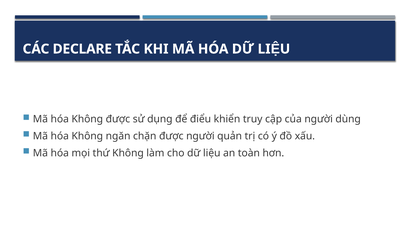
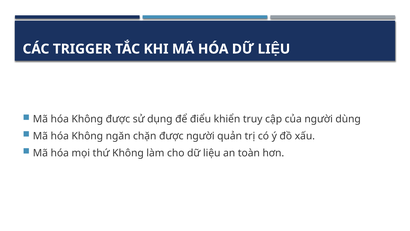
DECLARE: DECLARE -> TRIGGER
